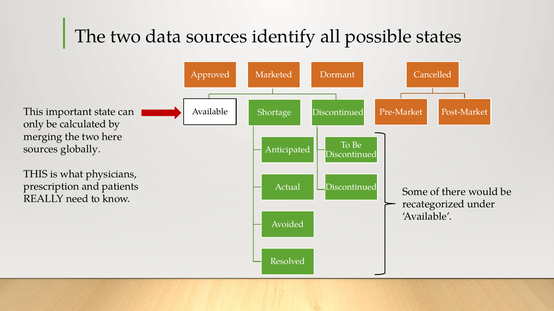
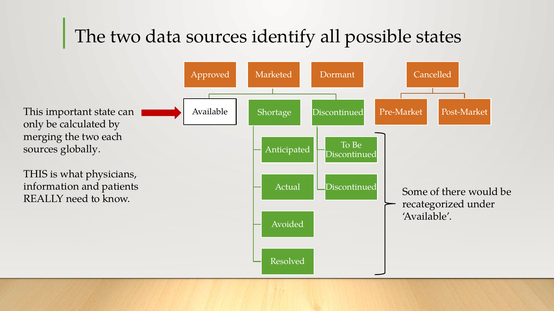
here: here -> each
prescription: prescription -> information
